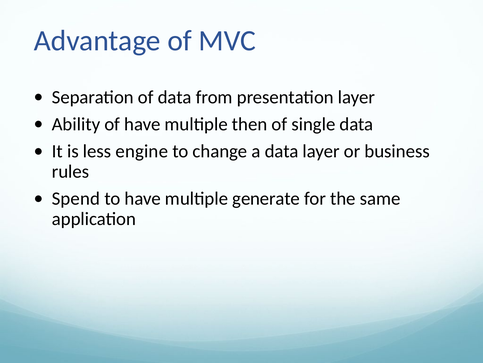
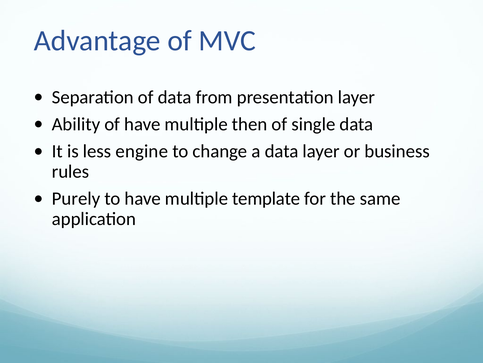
Spend: Spend -> Purely
generate: generate -> template
